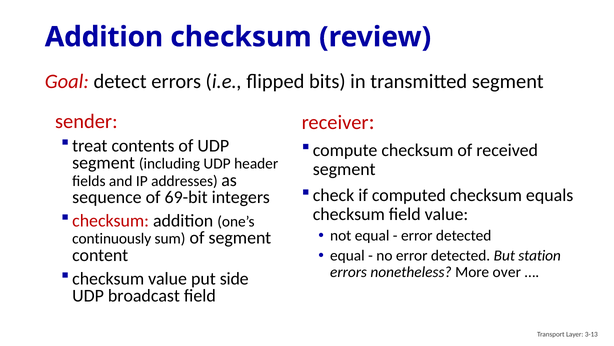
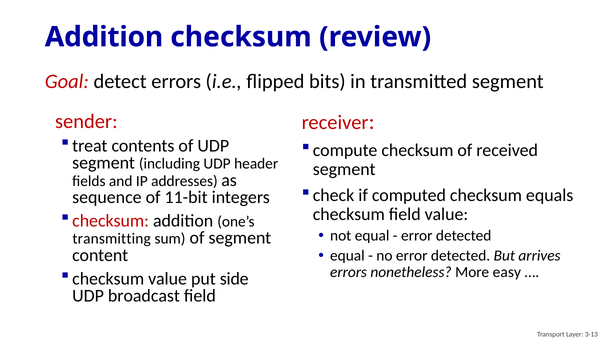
69-bit: 69-bit -> 11-bit
continuously: continuously -> transmitting
station: station -> arrives
over: over -> easy
